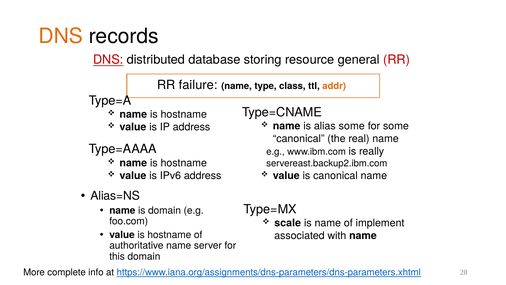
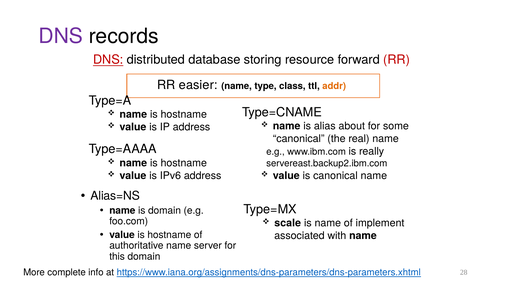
DNS at (61, 36) colour: orange -> purple
general: general -> forward
failure: failure -> easier
alias some: some -> about
